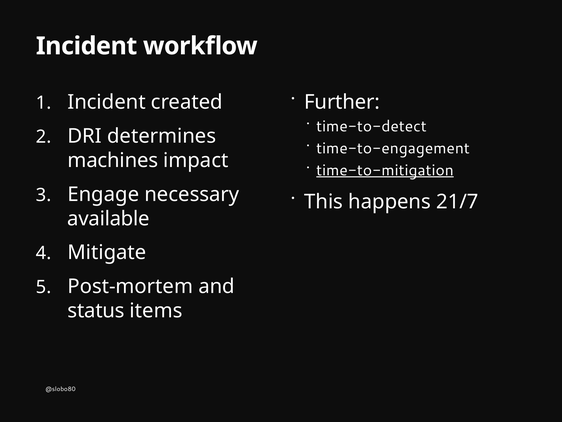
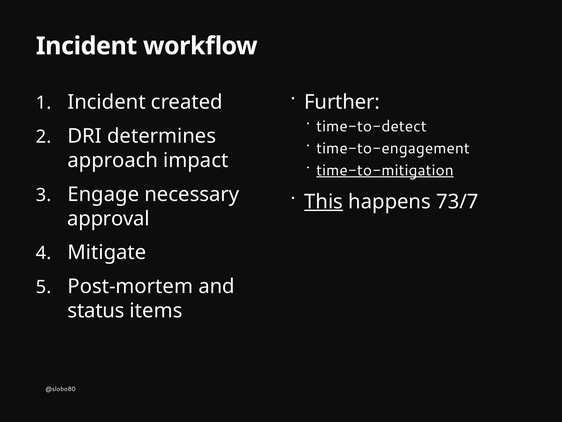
machines: machines -> approach
This underline: none -> present
21/7: 21/7 -> 73/7
available: available -> approval
